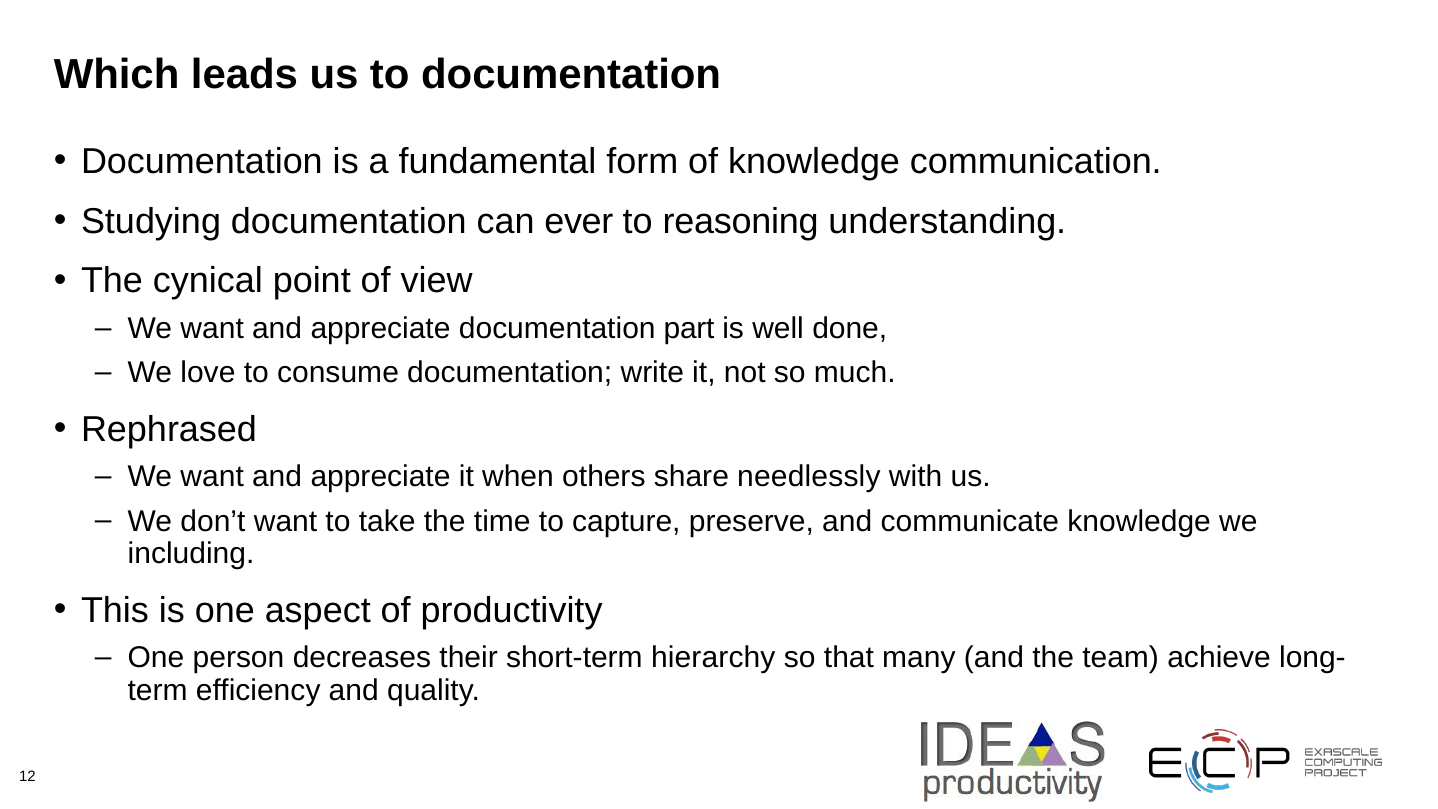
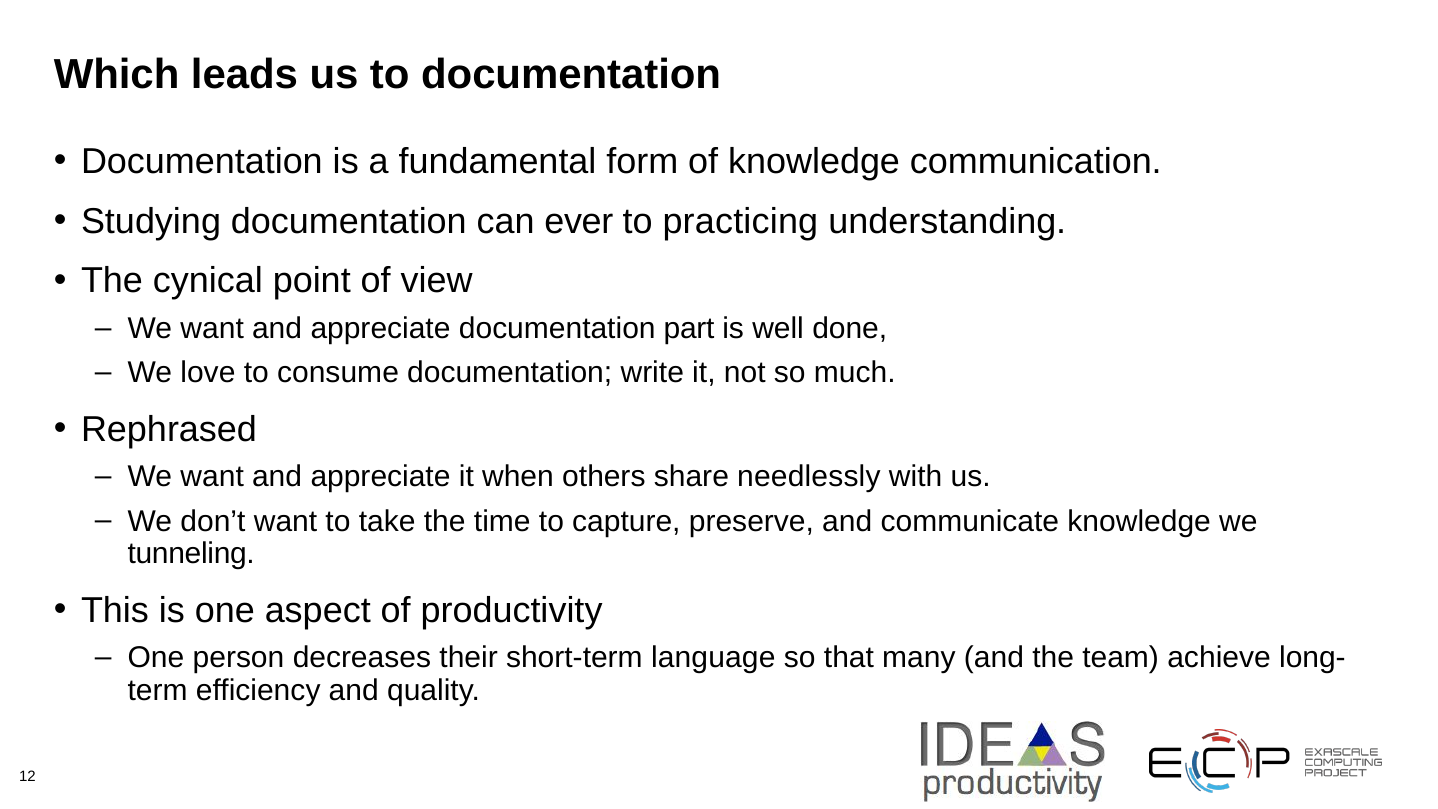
reasoning: reasoning -> practicing
including: including -> tunneling
hierarchy: hierarchy -> language
